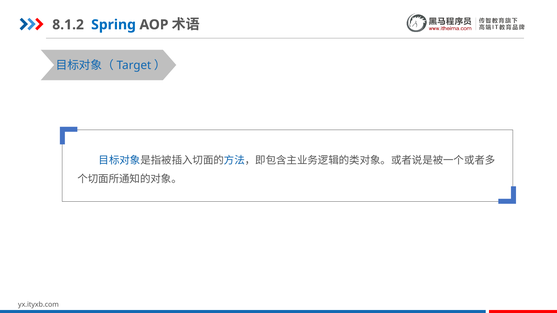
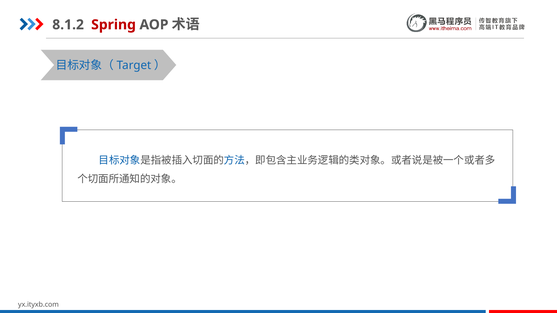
Spring colour: blue -> red
